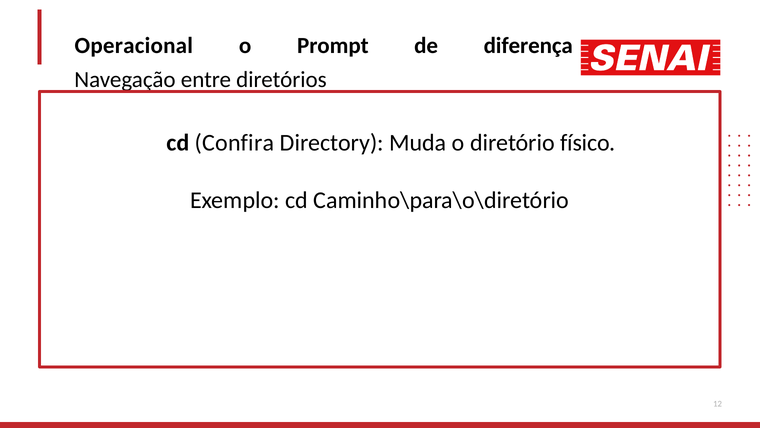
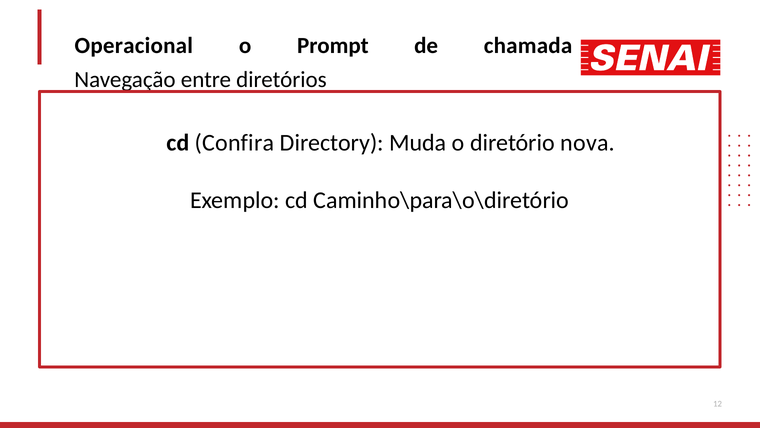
diferença: diferença -> chamada
físico: físico -> nova
